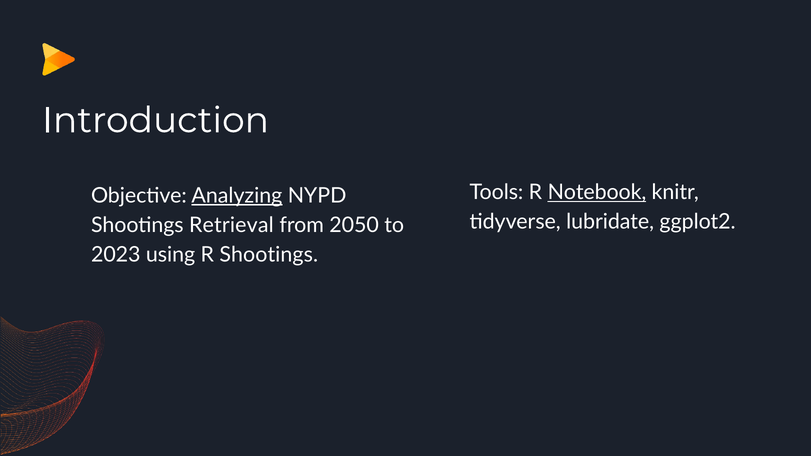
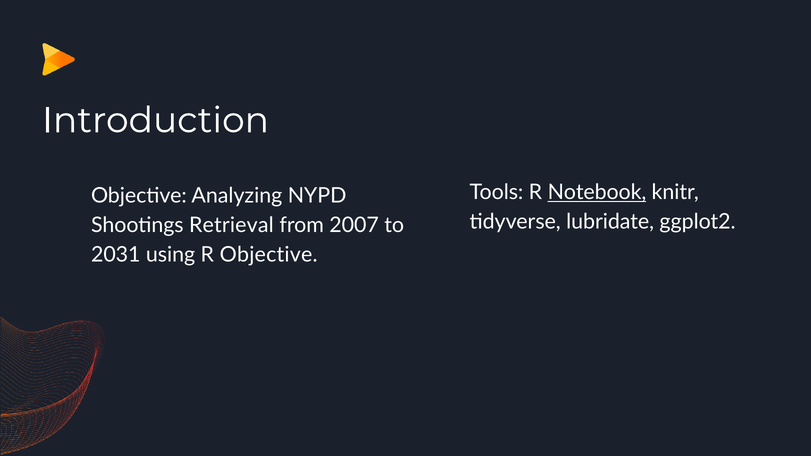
Analyzing underline: present -> none
2050: 2050 -> 2007
2023: 2023 -> 2031
R Shootings: Shootings -> Objective
